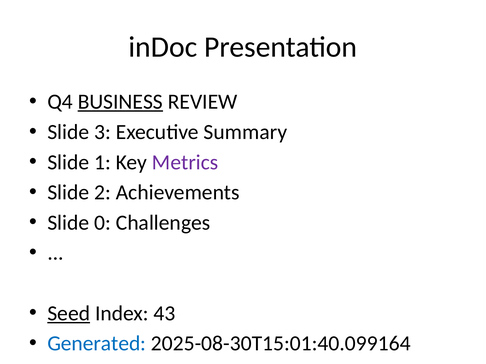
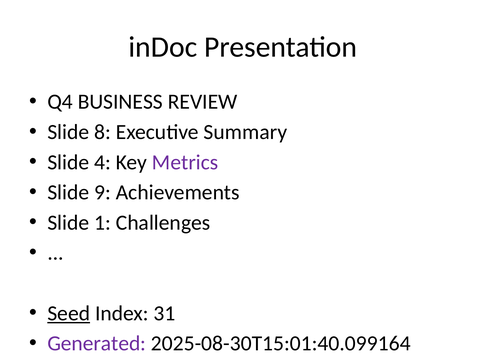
BUSINESS underline: present -> none
3: 3 -> 8
1: 1 -> 4
2: 2 -> 9
0: 0 -> 1
43: 43 -> 31
Generated colour: blue -> purple
